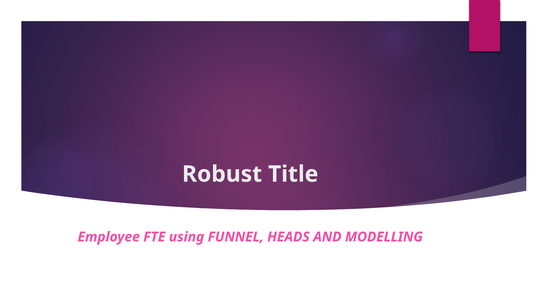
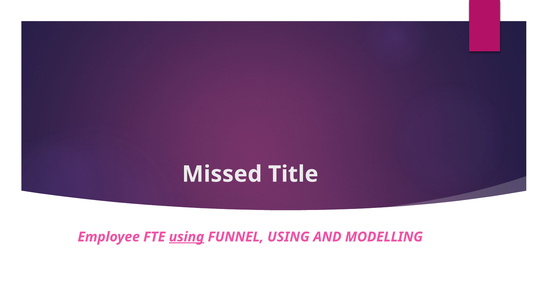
Robust: Robust -> Missed
using at (187, 237) underline: none -> present
FUNNEL HEADS: HEADS -> USING
